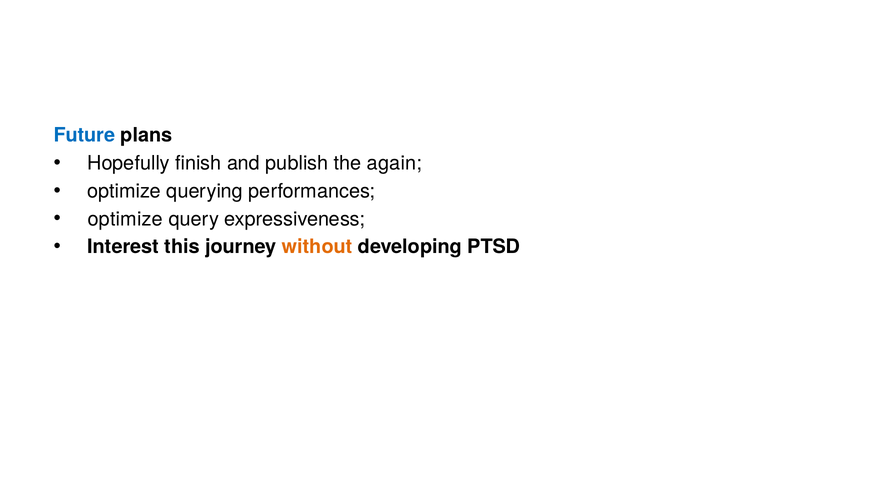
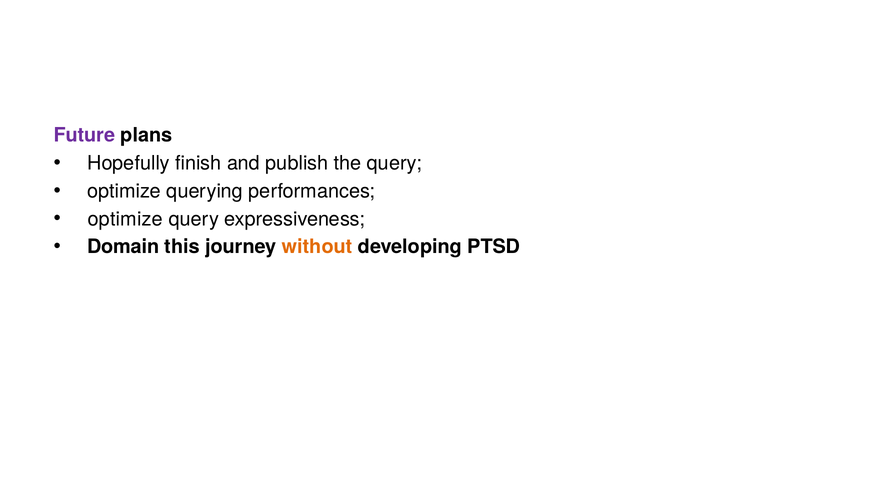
Future colour: blue -> purple
the again: again -> query
Interest: Interest -> Domain
